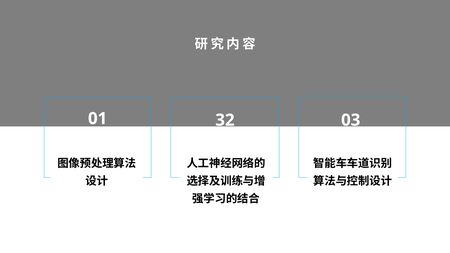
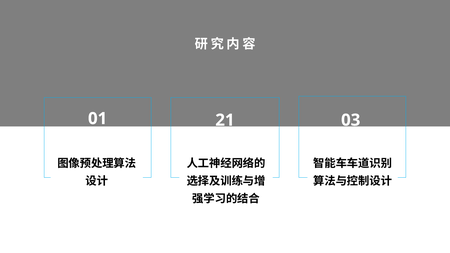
32: 32 -> 21
